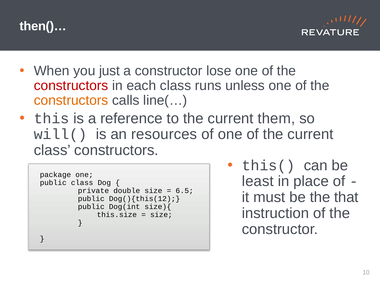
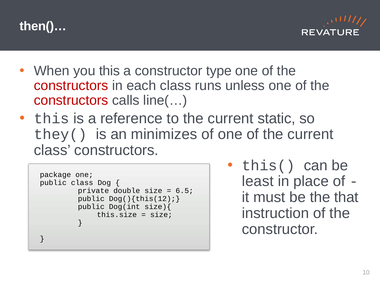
you just: just -> this
lose: lose -> type
constructors at (71, 100) colour: orange -> red
them: them -> static
will(: will( -> they(
resources: resources -> minimizes
